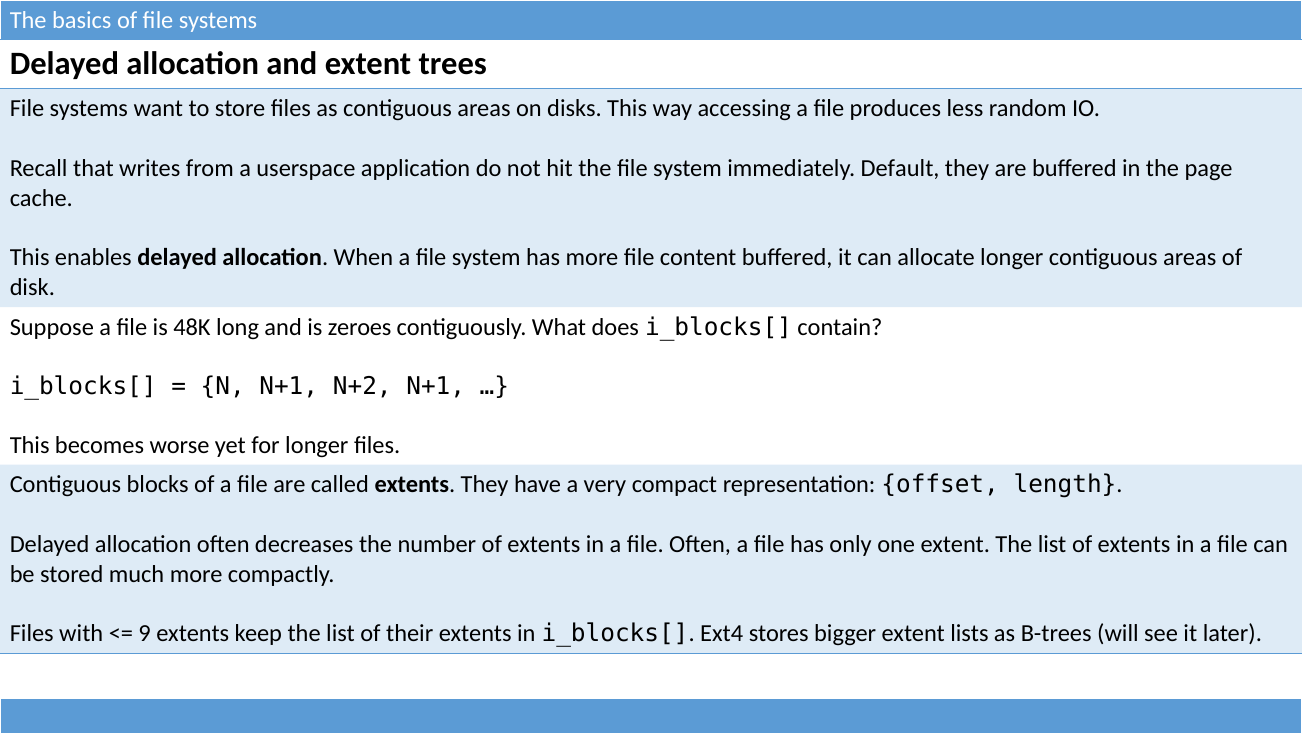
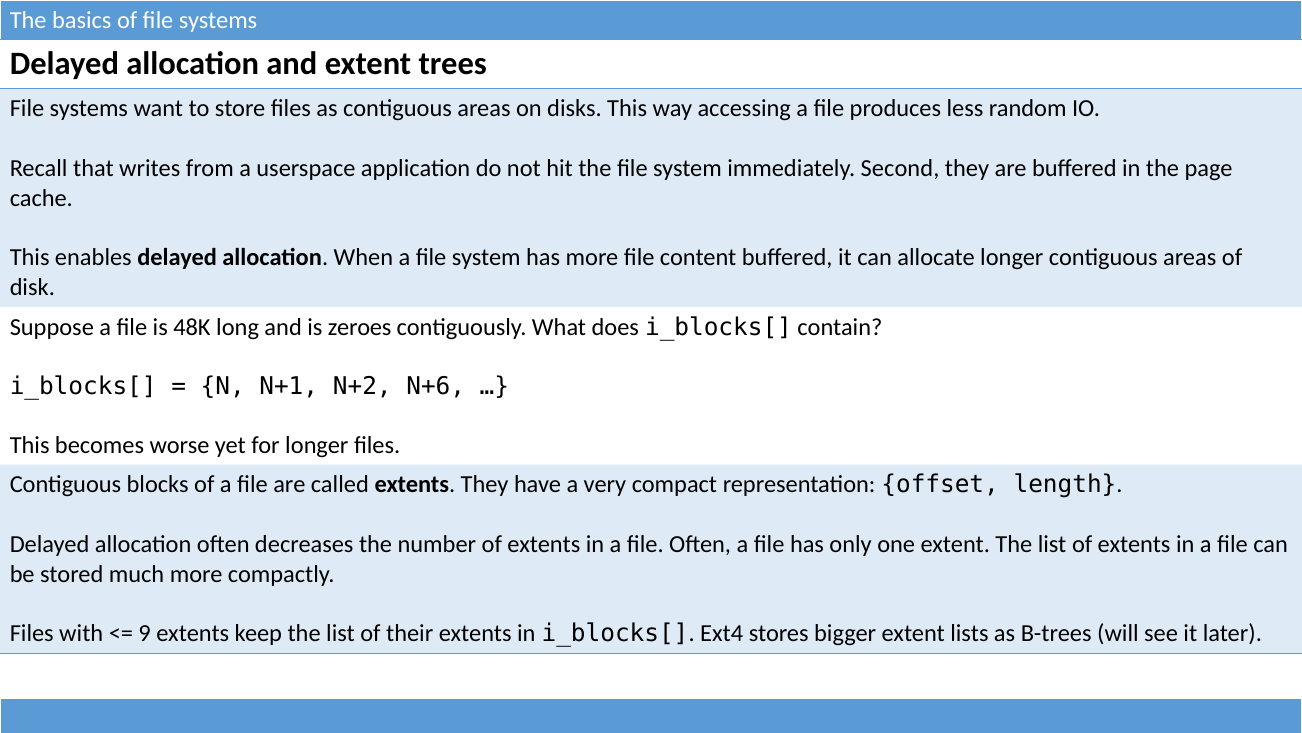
Default: Default -> Second
N+2 N+1: N+1 -> N+6
